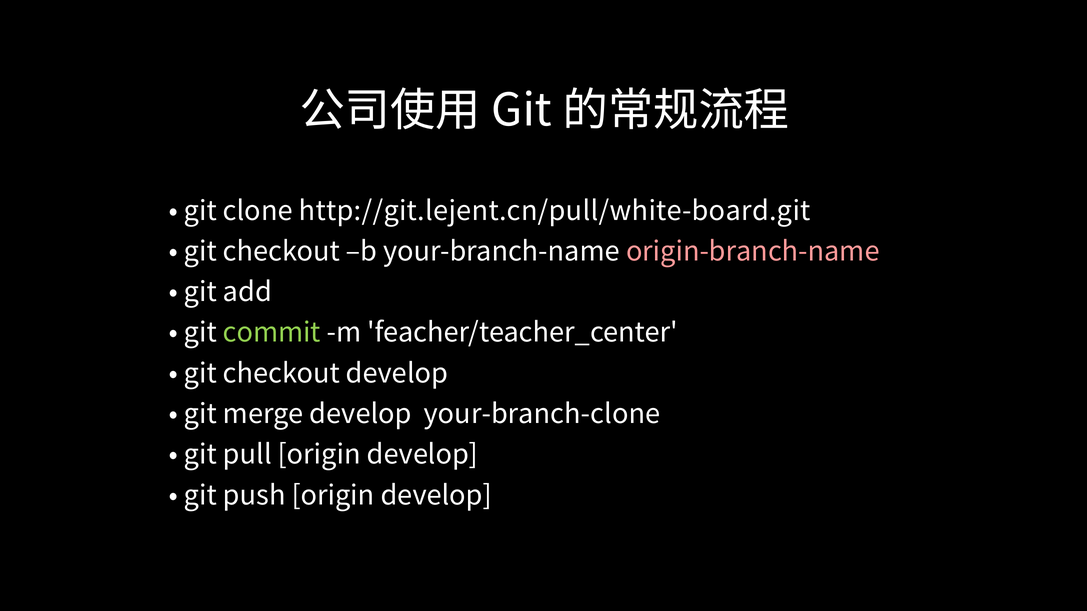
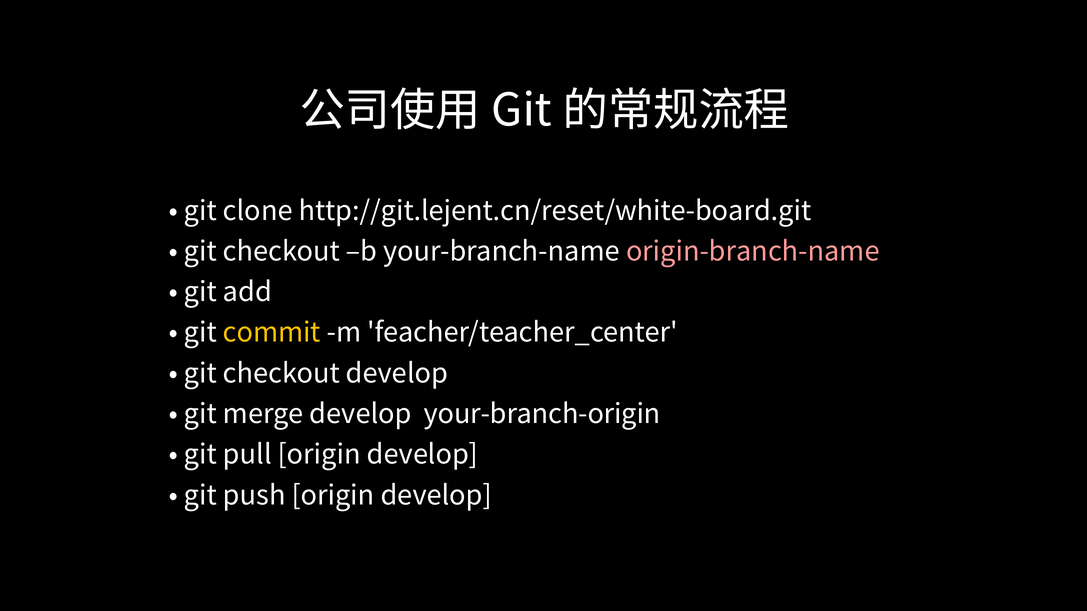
http://git.lejent.cn/pull/white-board.git: http://git.lejent.cn/pull/white-board.git -> http://git.lejent.cn/reset/white-board.git
commit colour: light green -> yellow
your-branch-clone: your-branch-clone -> your-branch-origin
